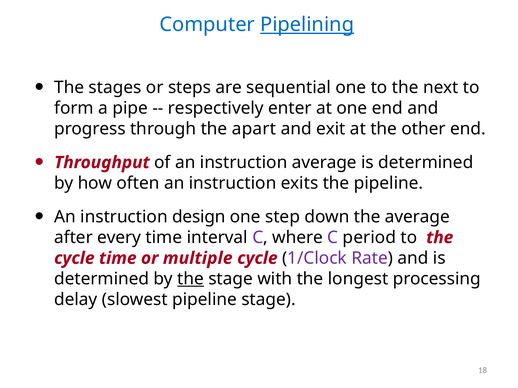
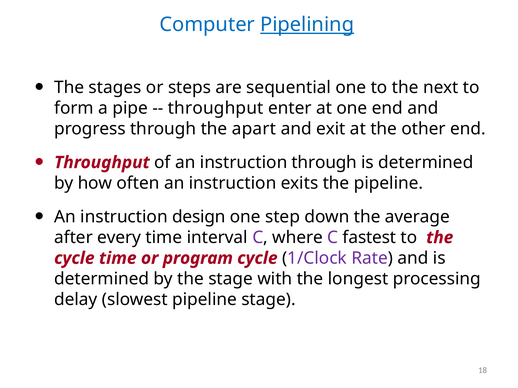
respectively at (216, 108): respectively -> throughput
instruction average: average -> through
period: period -> fastest
multiple: multiple -> program
the at (191, 279) underline: present -> none
